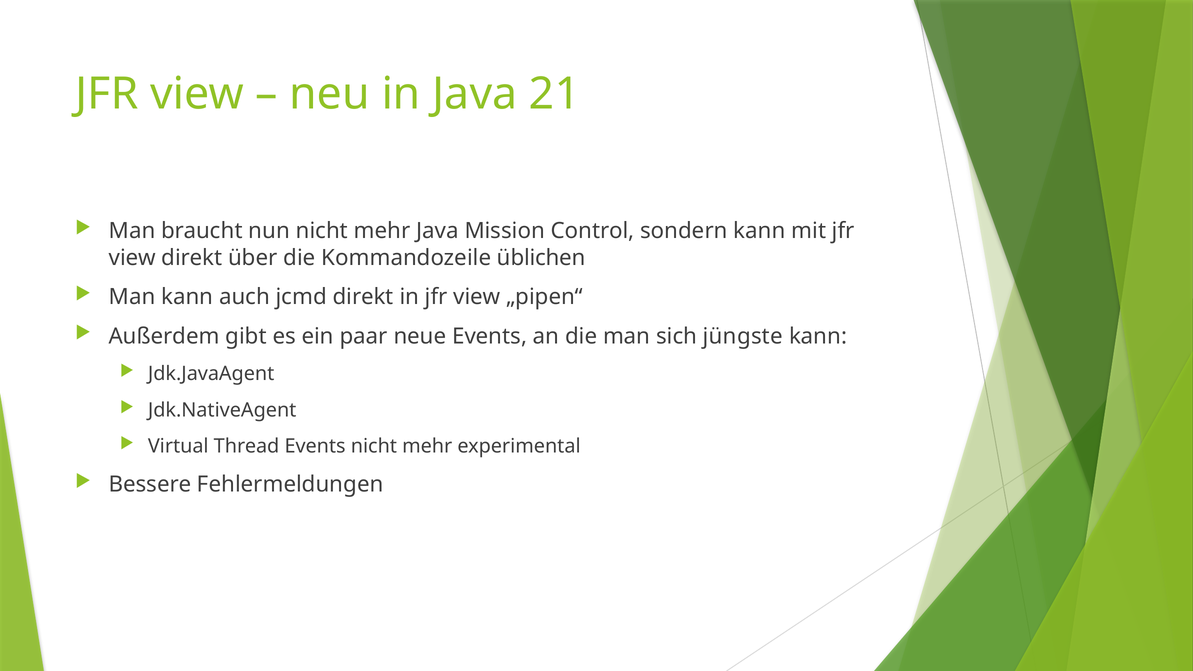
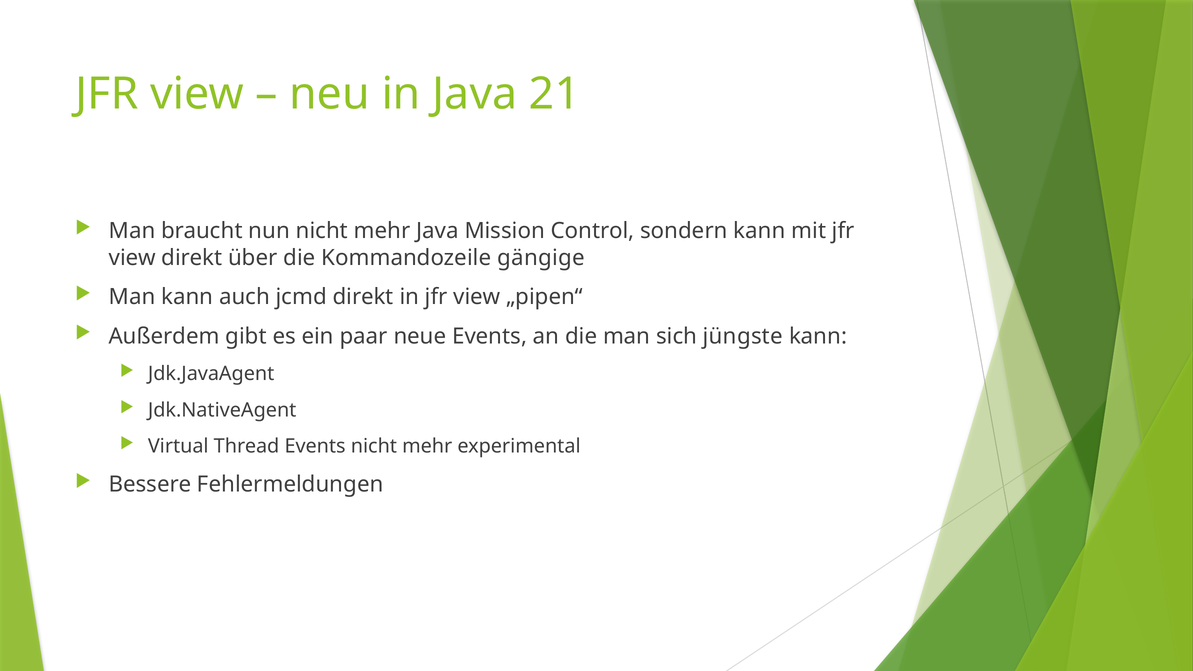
üblichen: üblichen -> gängige
